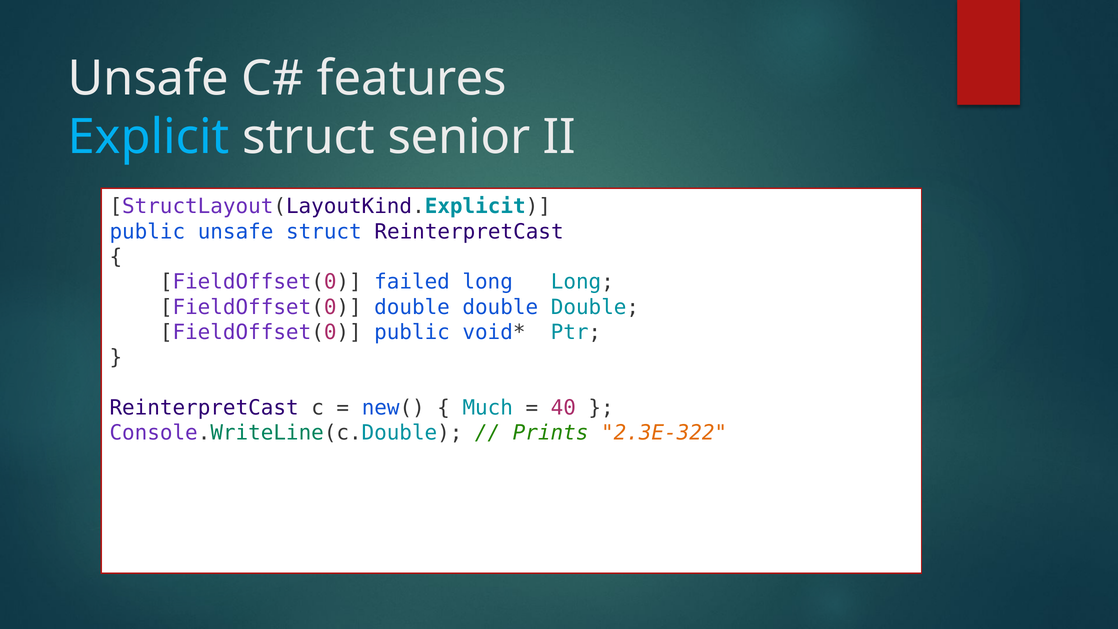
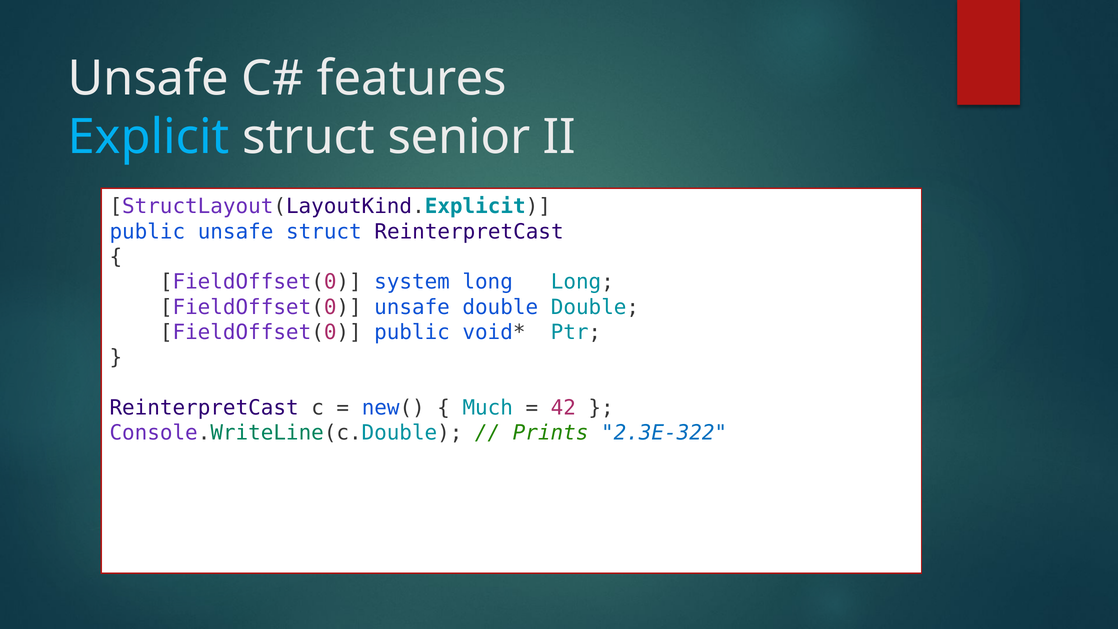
failed: failed -> system
FieldOffset(0 double: double -> unsafe
40: 40 -> 42
2.3E-322 colour: orange -> blue
